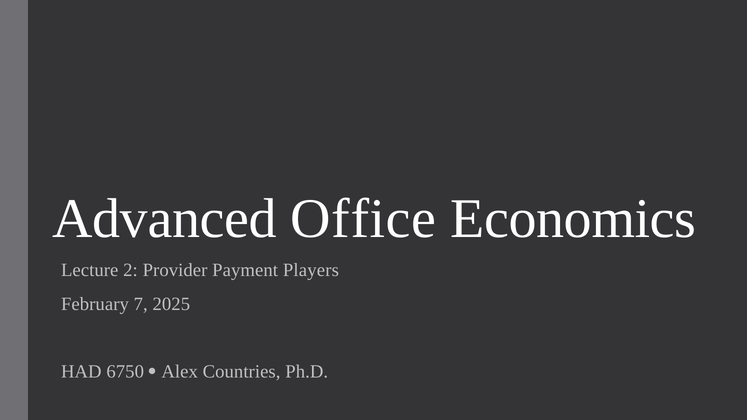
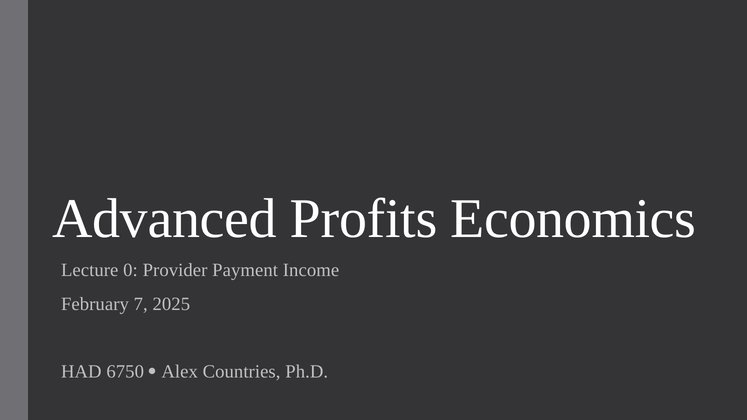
Office: Office -> Profits
2: 2 -> 0
Players: Players -> Income
